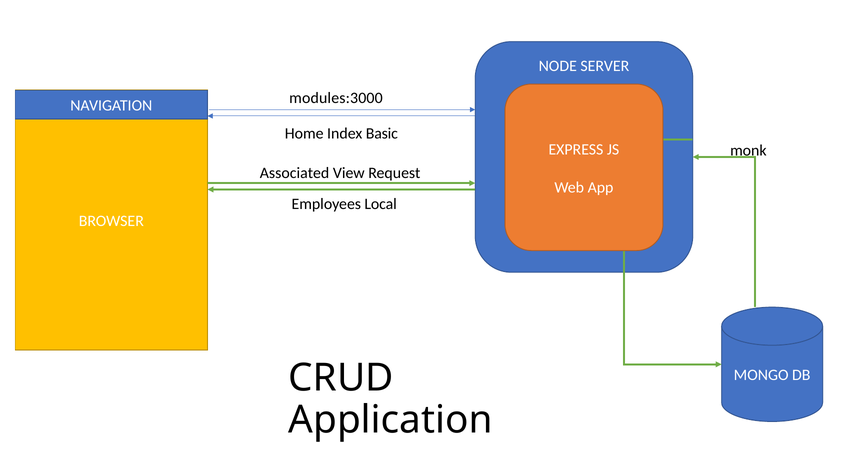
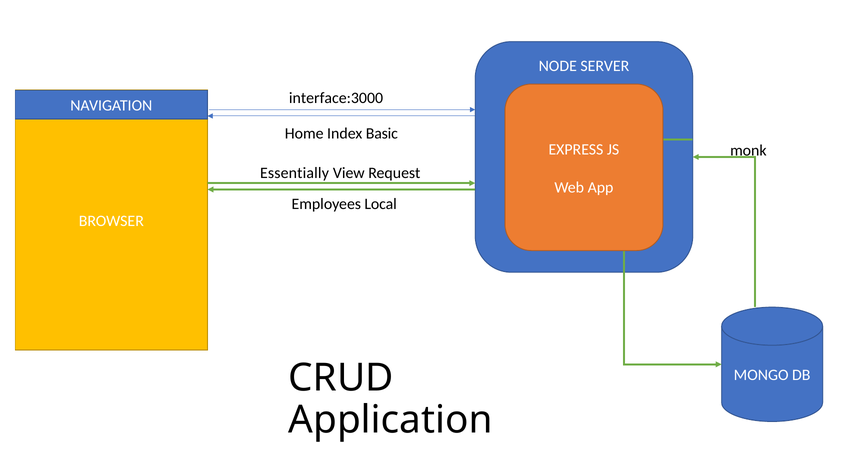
modules:3000: modules:3000 -> interface:3000
Associated: Associated -> Essentially
